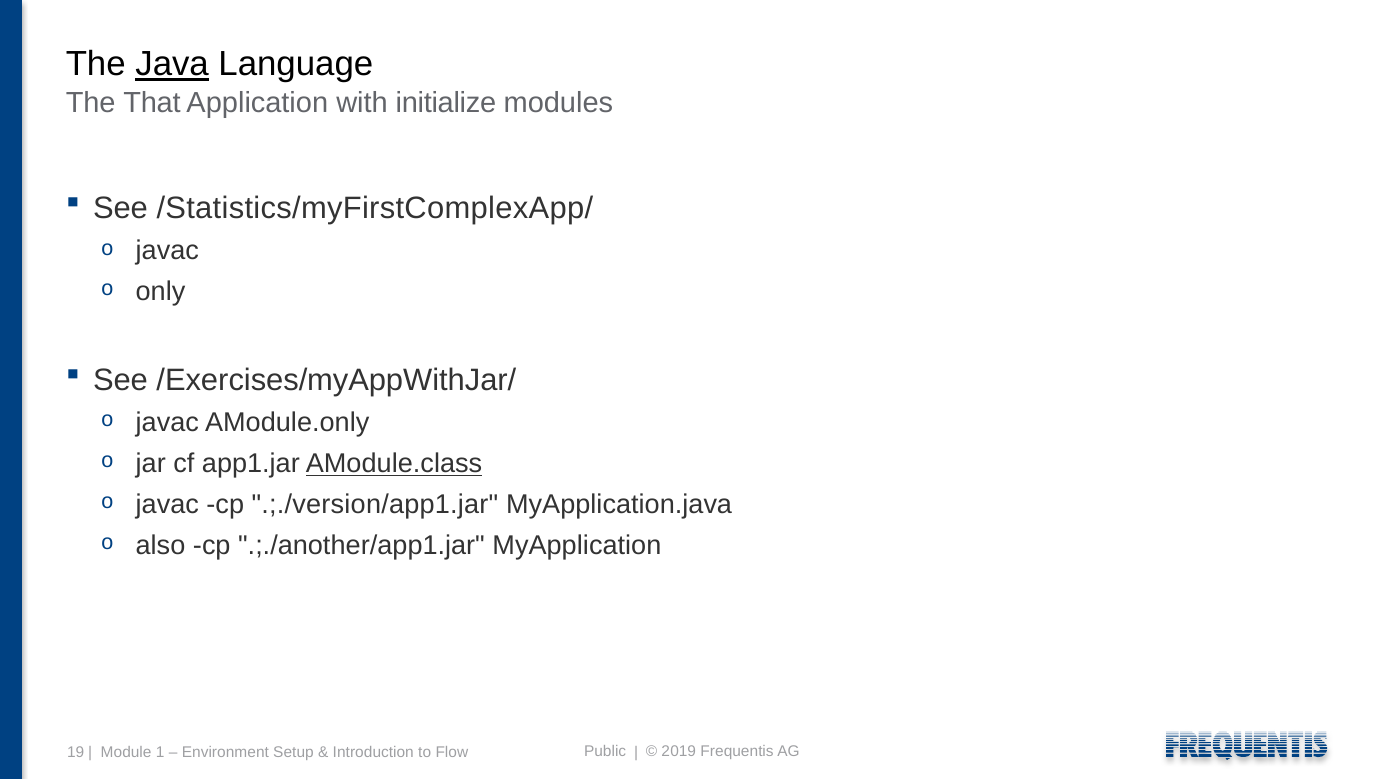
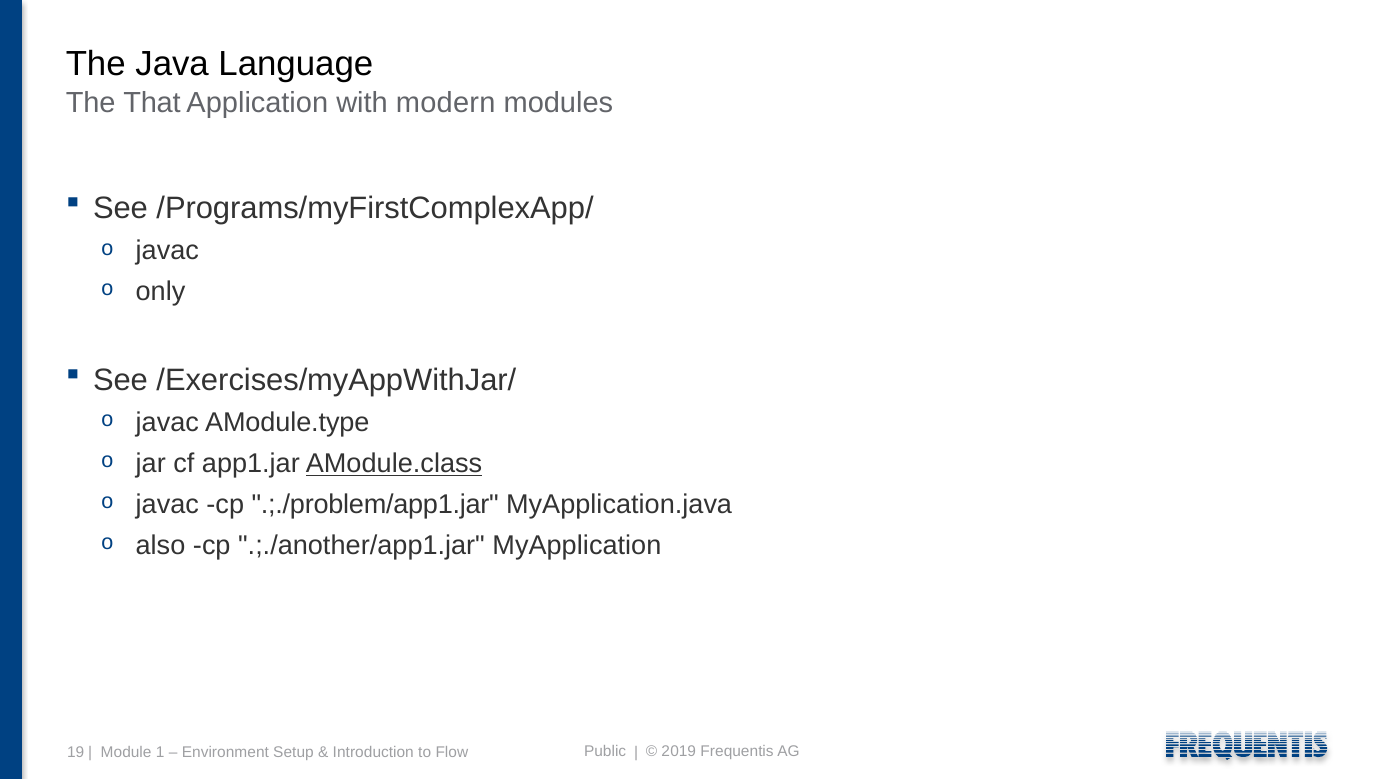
Java underline: present -> none
initialize: initialize -> modern
/Statistics/myFirstComplexApp/: /Statistics/myFirstComplexApp/ -> /Programs/myFirstComplexApp/
AModule.only: AModule.only -> AModule.type
.;./version/app1.jar: .;./version/app1.jar -> .;./problem/app1.jar
